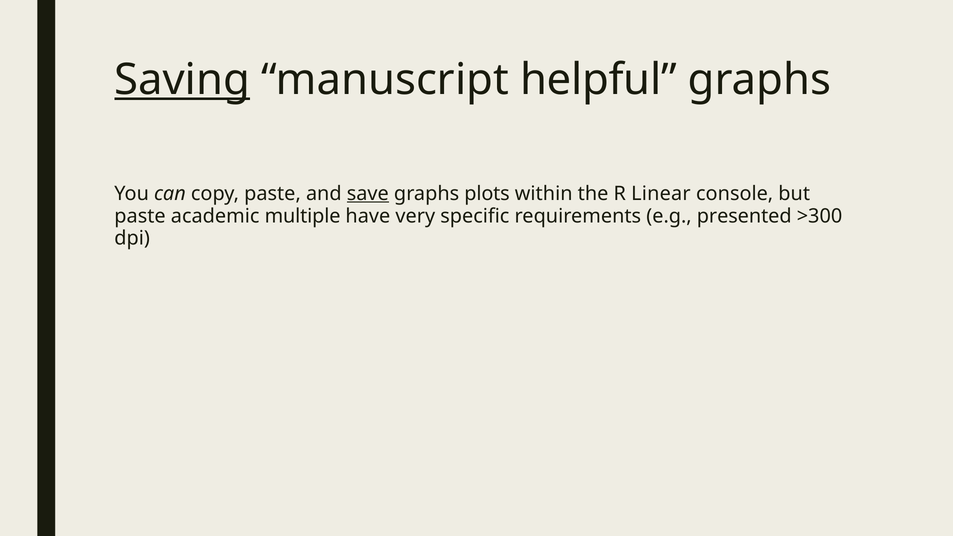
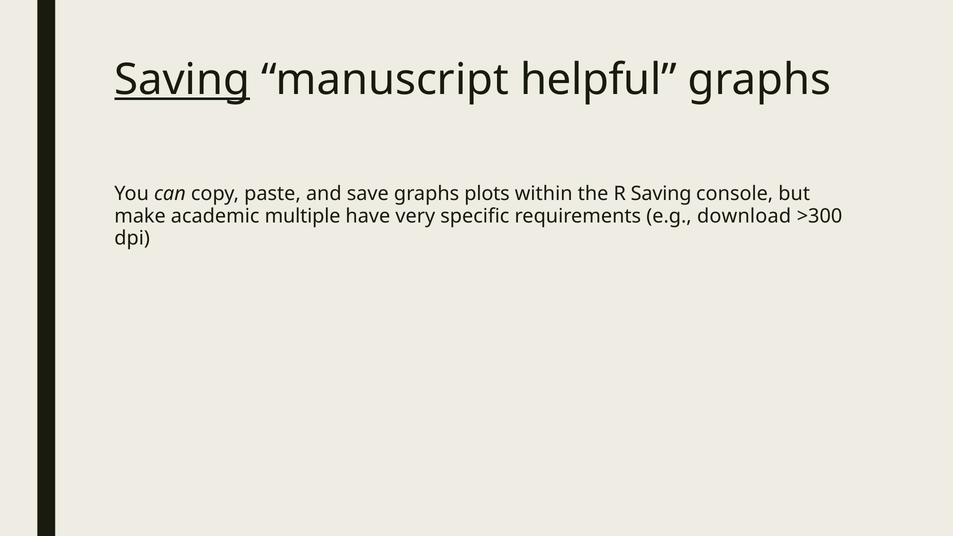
save underline: present -> none
R Linear: Linear -> Saving
paste at (140, 216): paste -> make
presented: presented -> download
